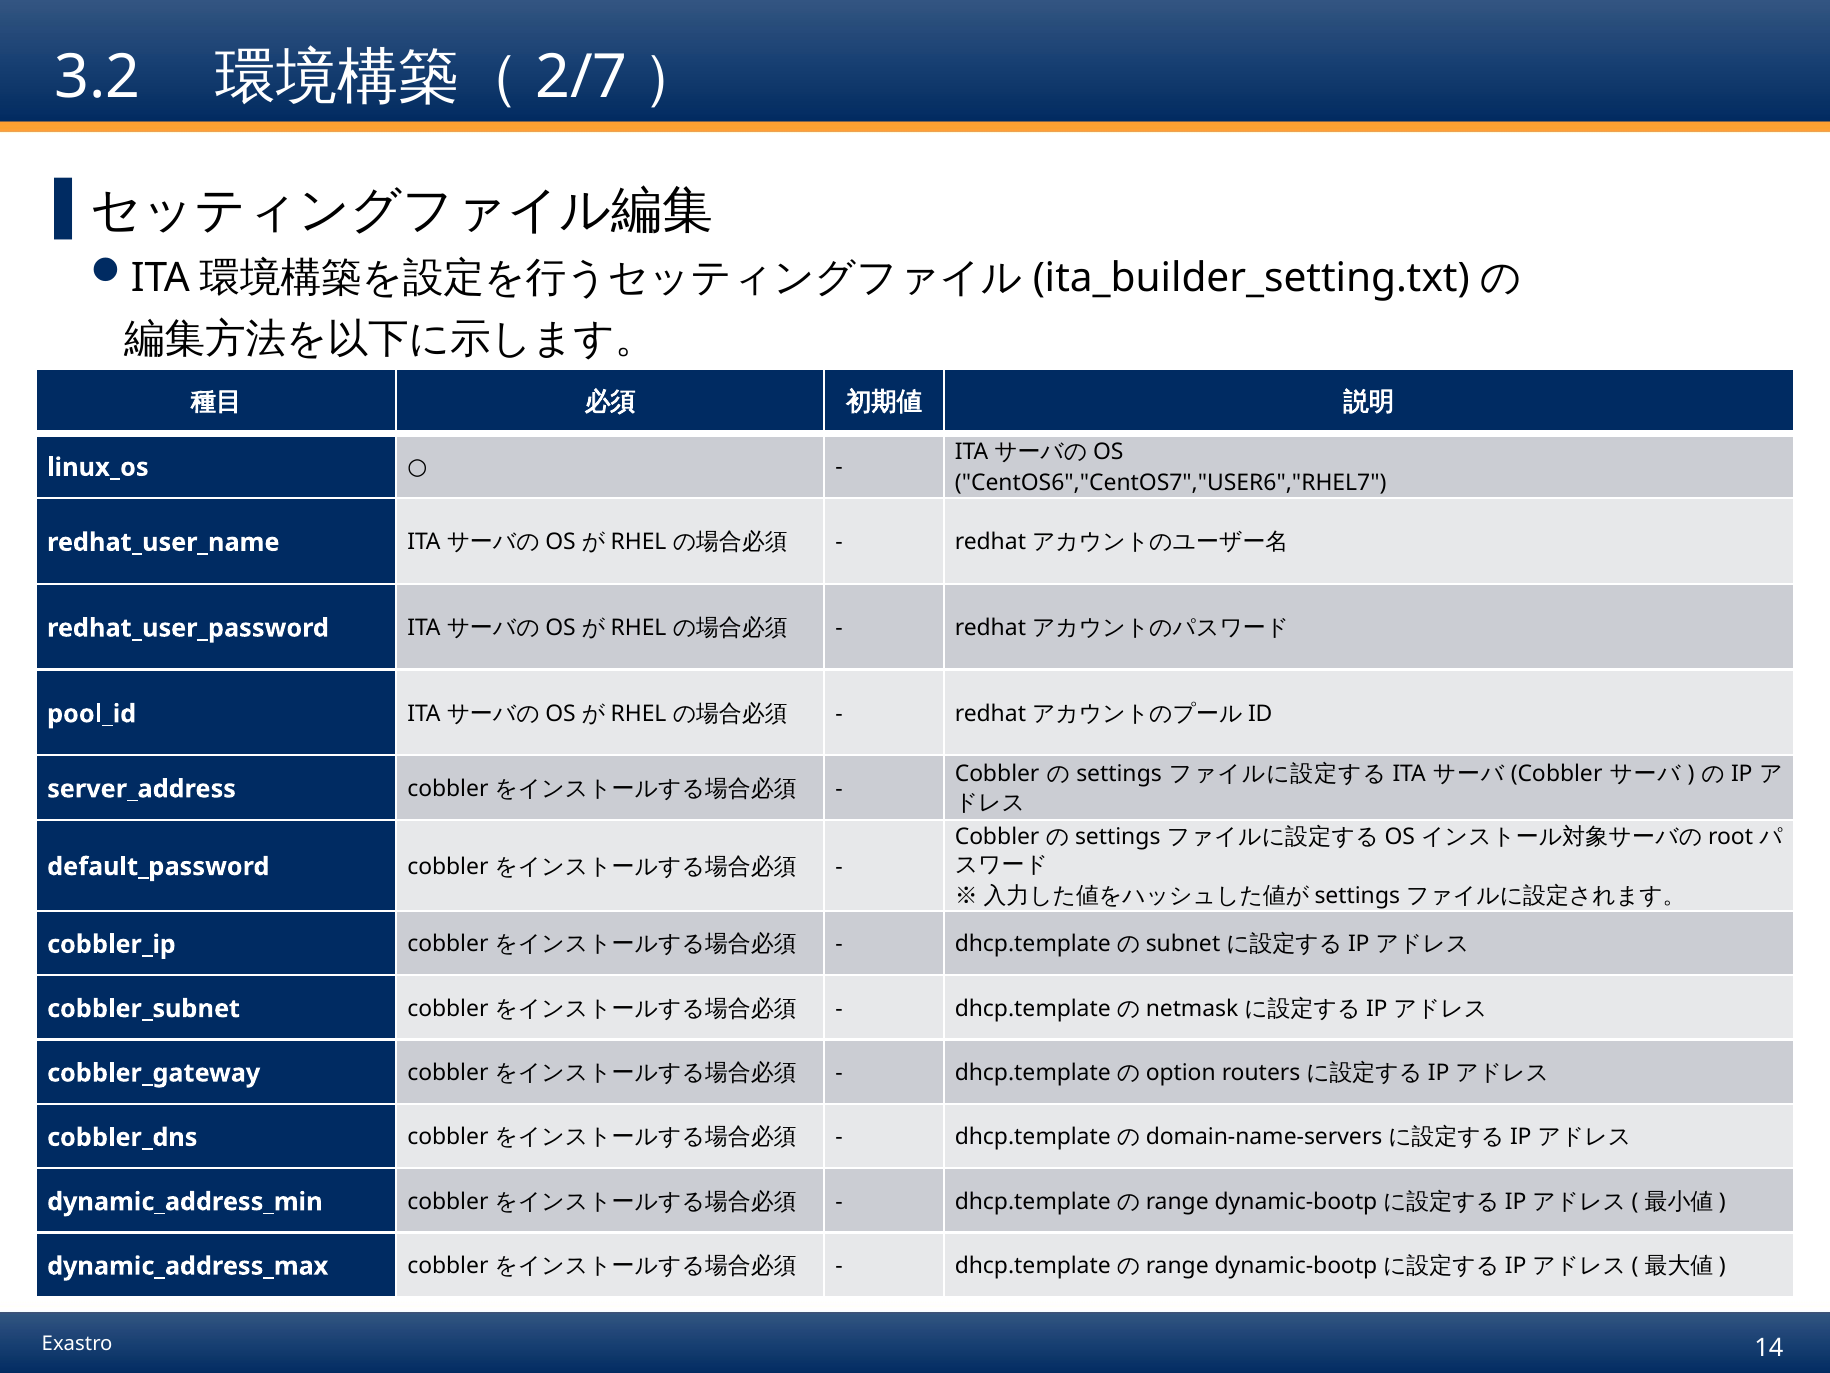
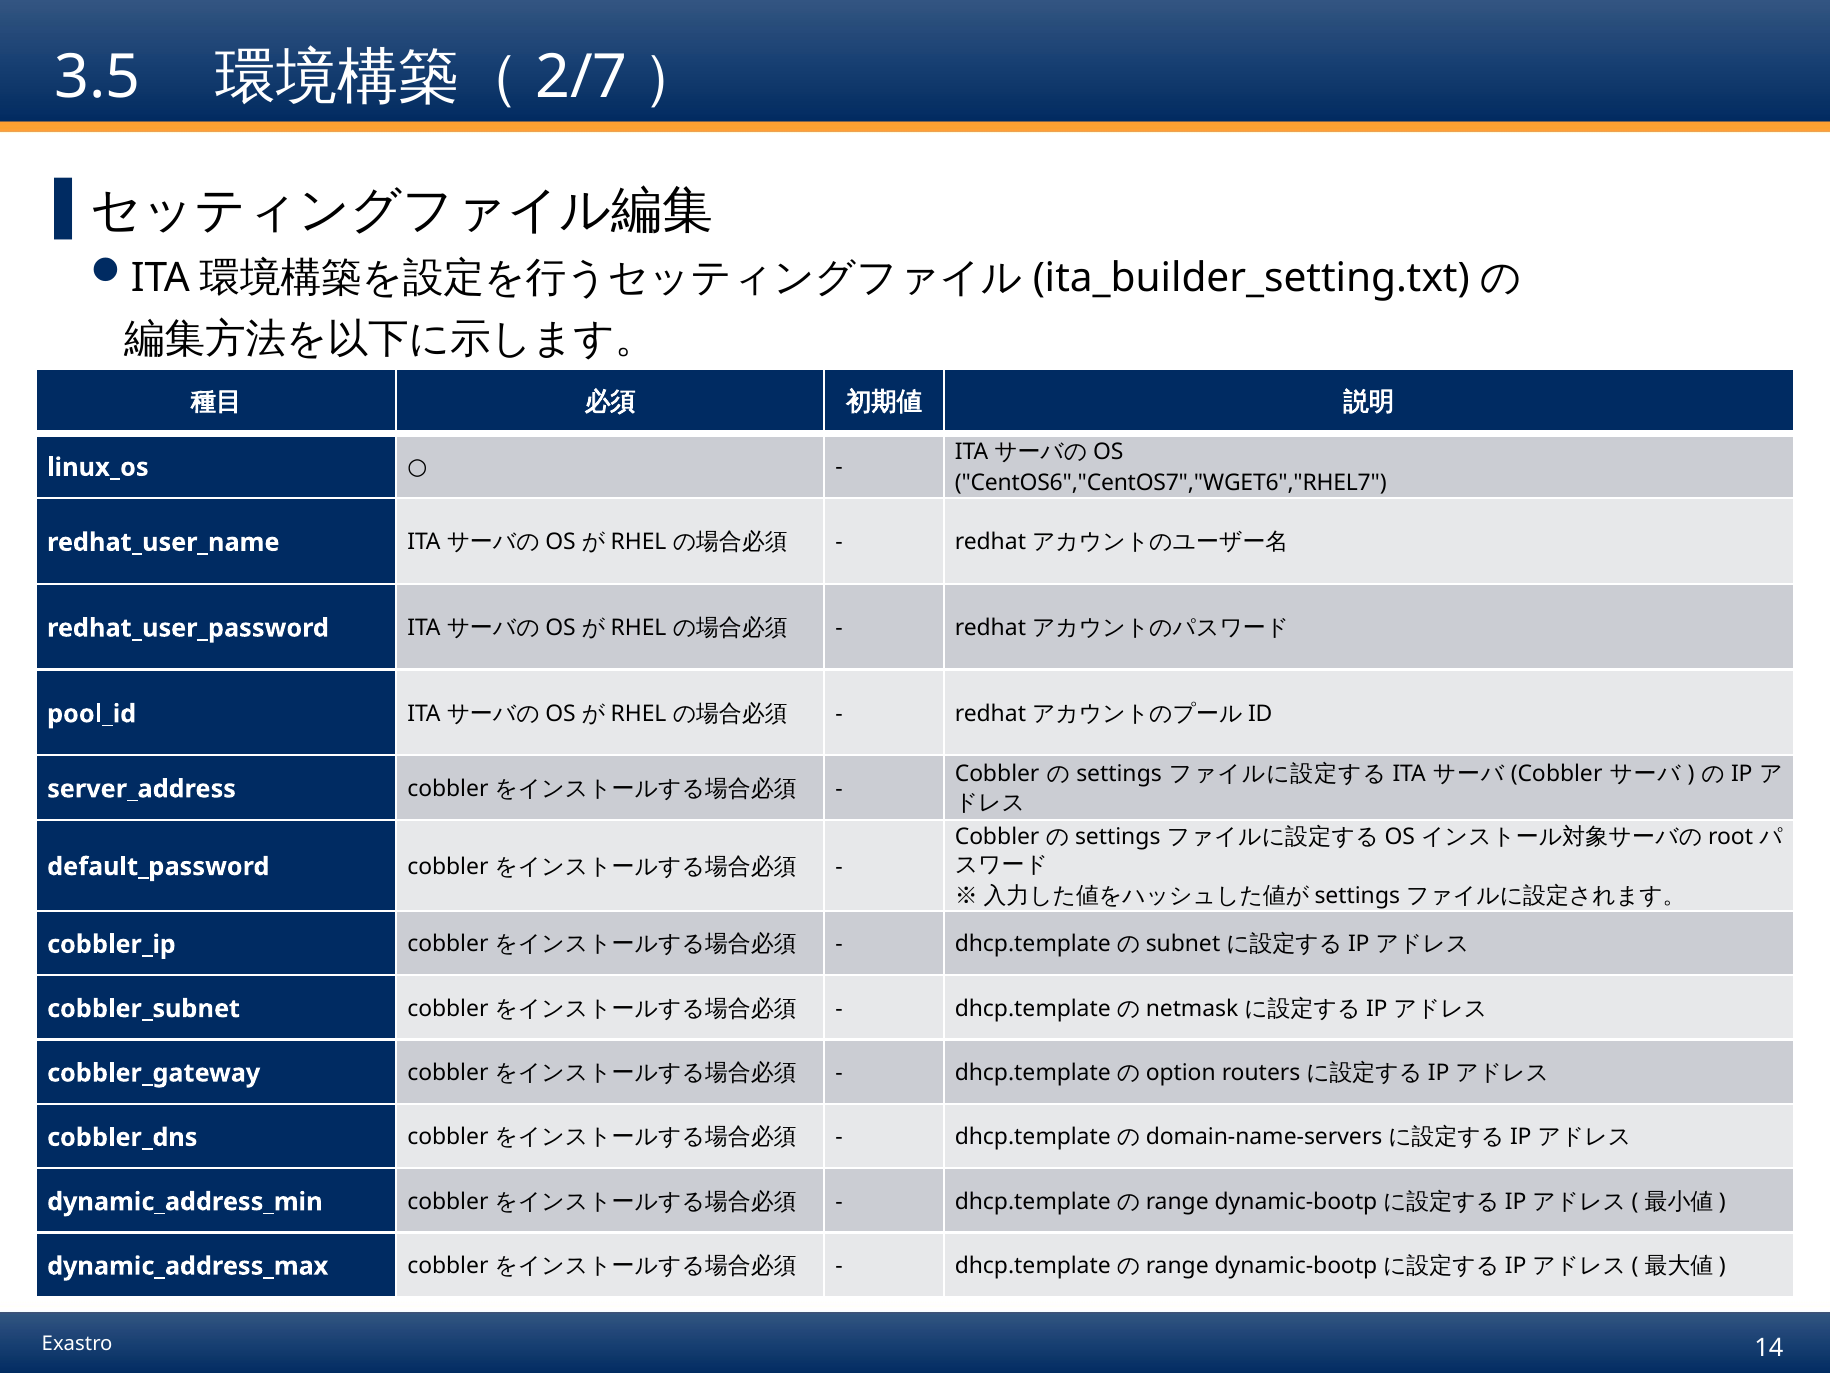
3.2: 3.2 -> 3.5
CentOS6","CentOS7","USER6","RHEL7: CentOS6","CentOS7","USER6","RHEL7 -> CentOS6","CentOS7","WGET6","RHEL7
